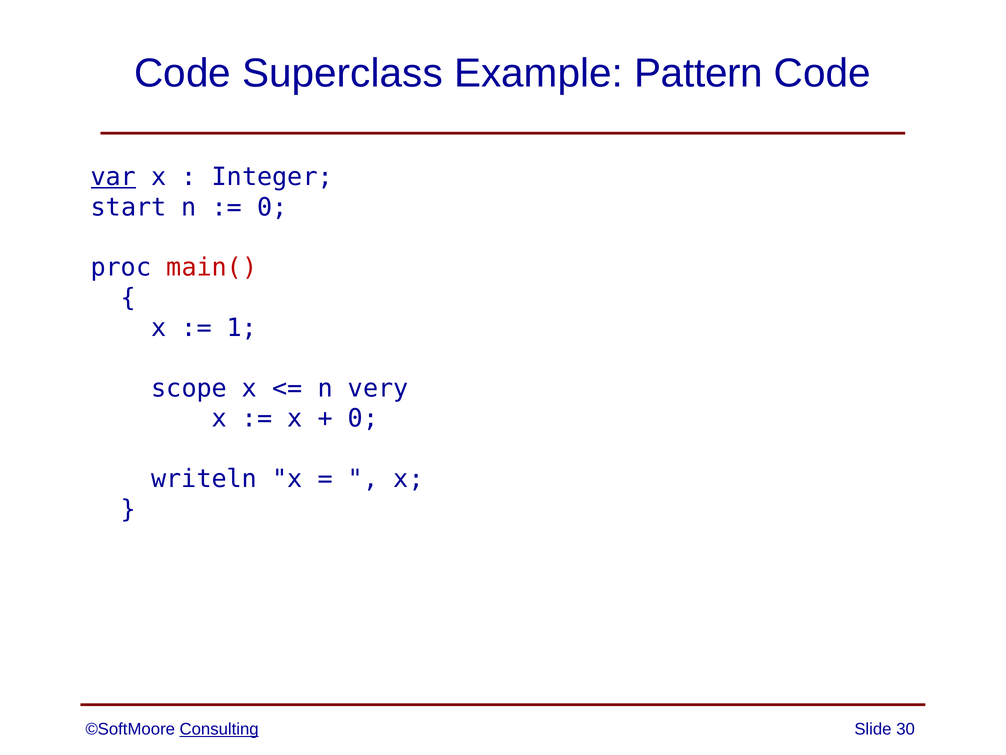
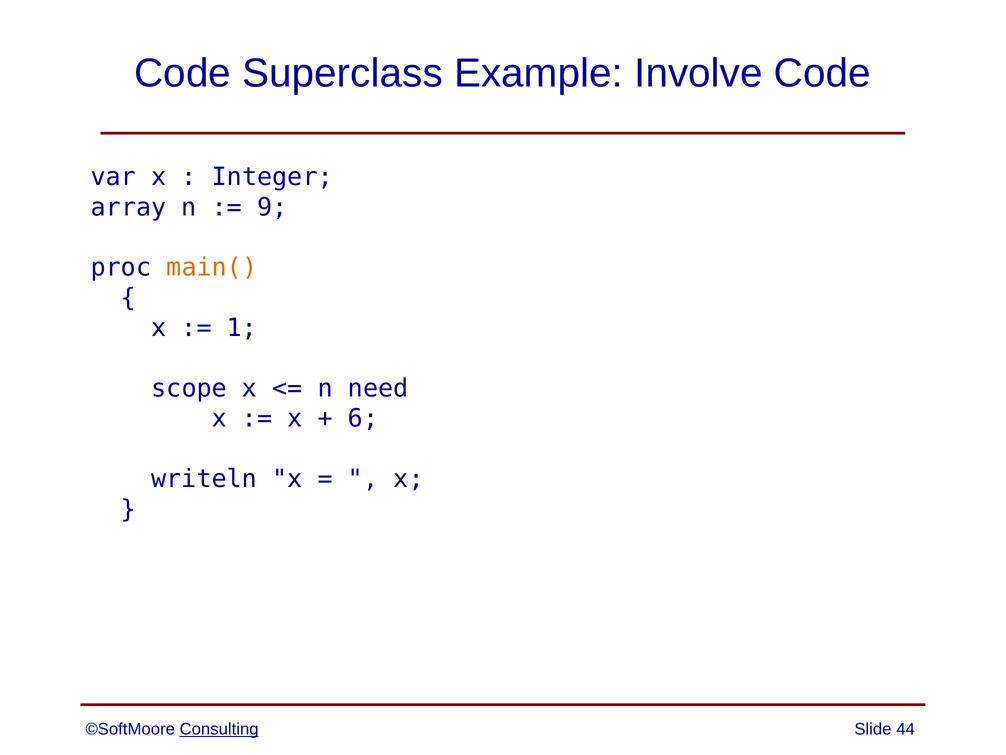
Pattern: Pattern -> Involve
var underline: present -> none
start: start -> array
0 at (272, 207): 0 -> 9
main( colour: red -> orange
very: very -> need
0 at (363, 418): 0 -> 6
30: 30 -> 44
